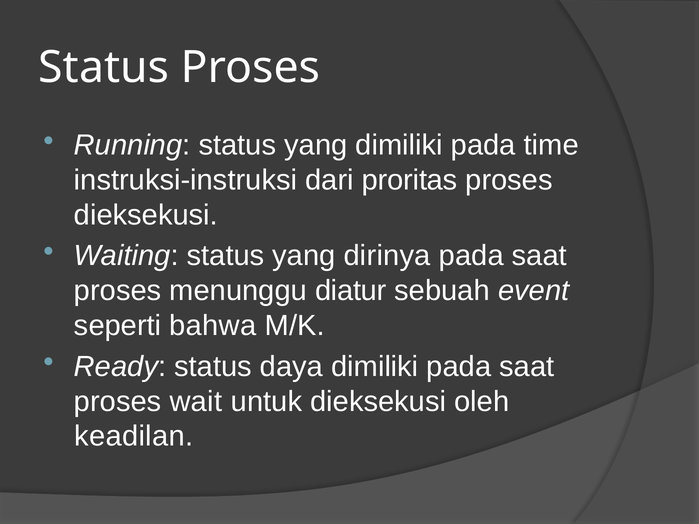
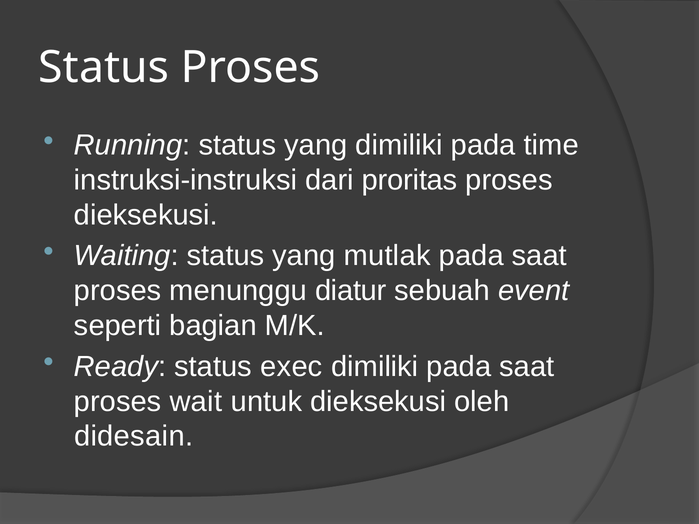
dirinya: dirinya -> mutlak
bahwa: bahwa -> bagian
daya: daya -> exec
keadilan: keadilan -> didesain
